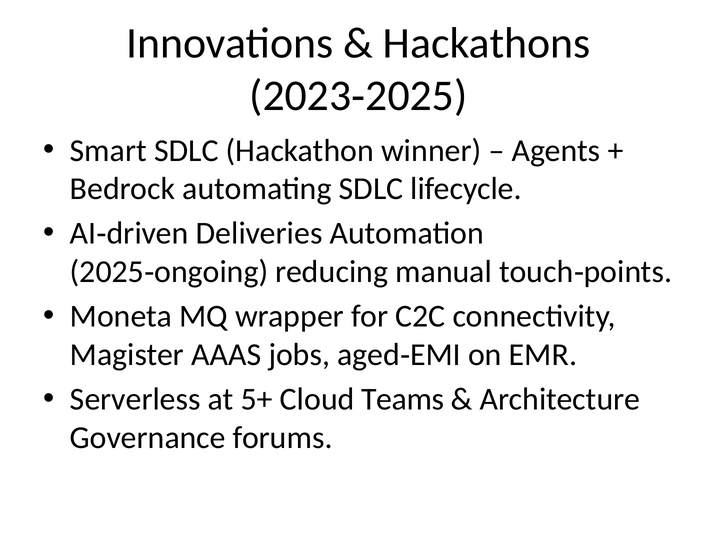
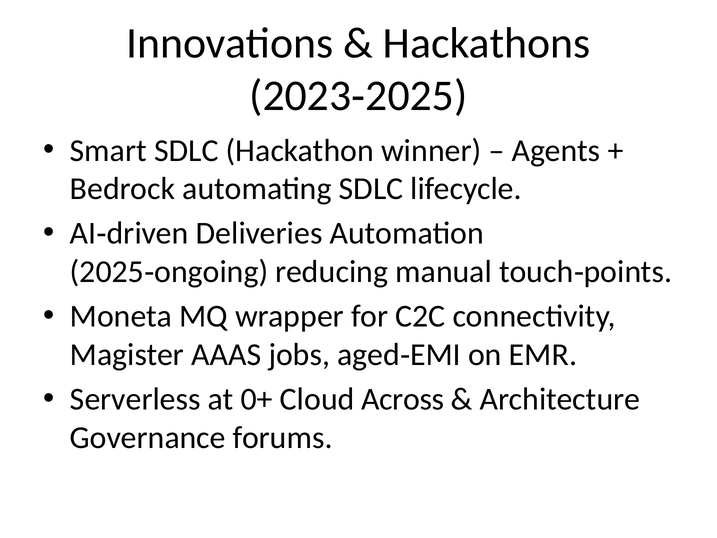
5+: 5+ -> 0+
Teams: Teams -> Across
